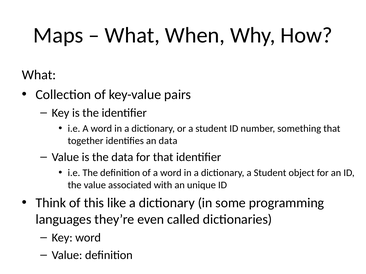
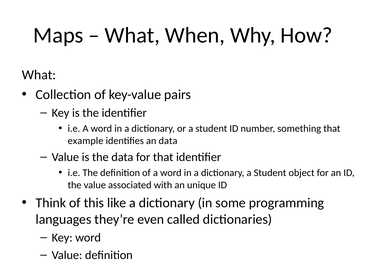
together: together -> example
